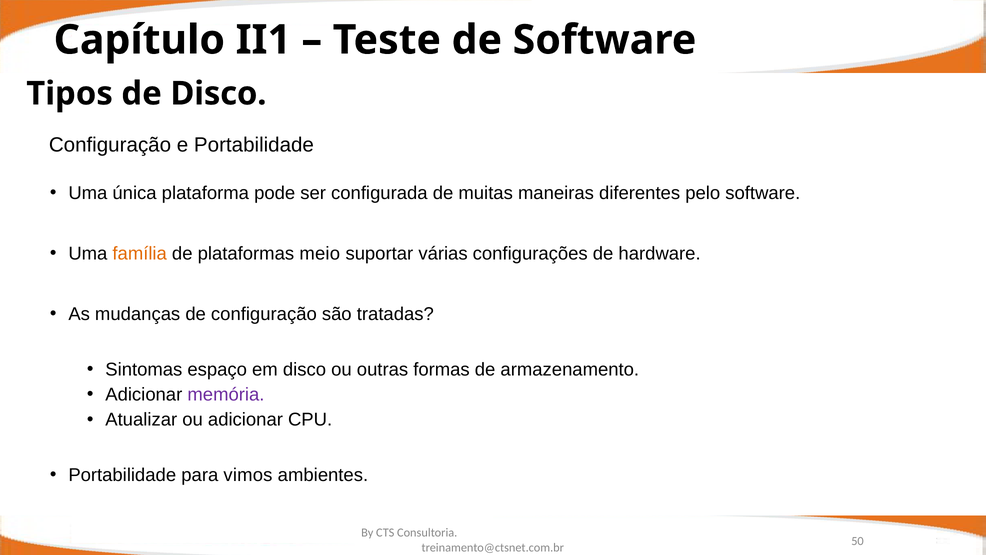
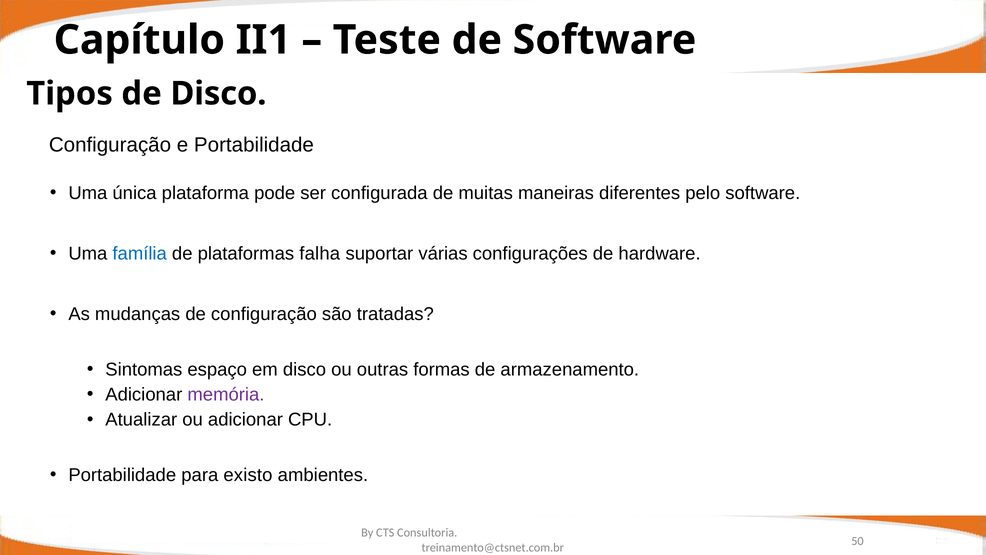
família colour: orange -> blue
meio: meio -> falha
vimos: vimos -> existo
